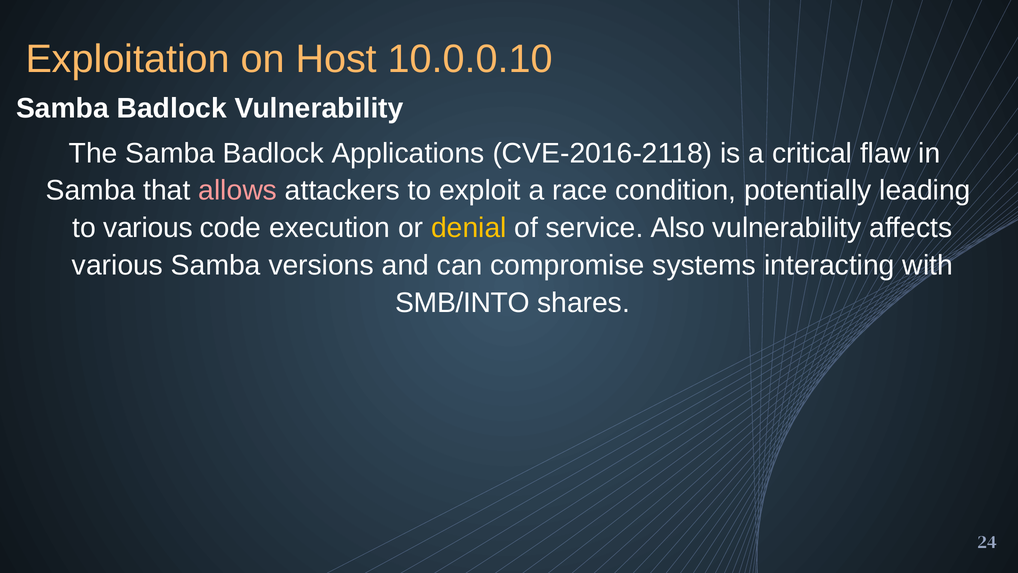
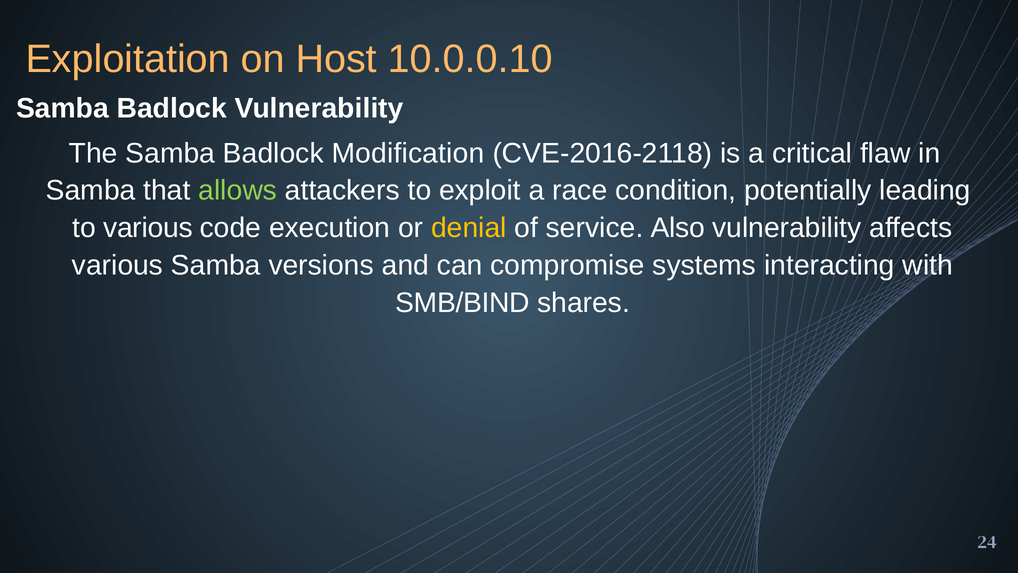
Applications: Applications -> Modification
allows colour: pink -> light green
SMB/INTO: SMB/INTO -> SMB/BIND
